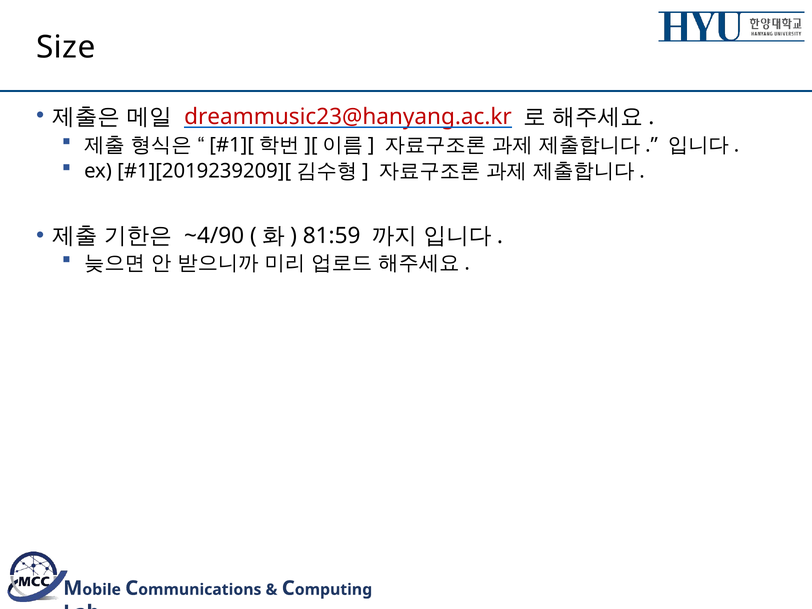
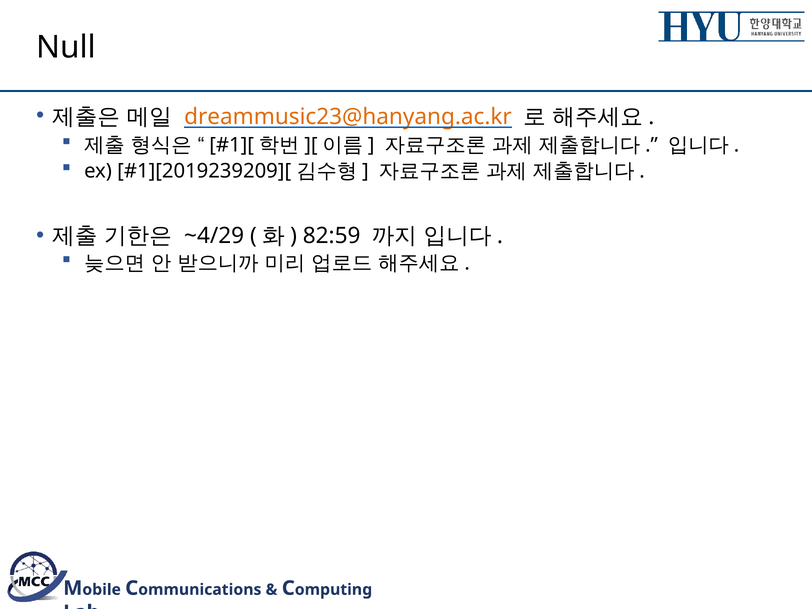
Size: Size -> Null
dreammusic23@hanyang.ac.kr colour: red -> orange
~4/90: ~4/90 -> ~4/29
81:59: 81:59 -> 82:59
